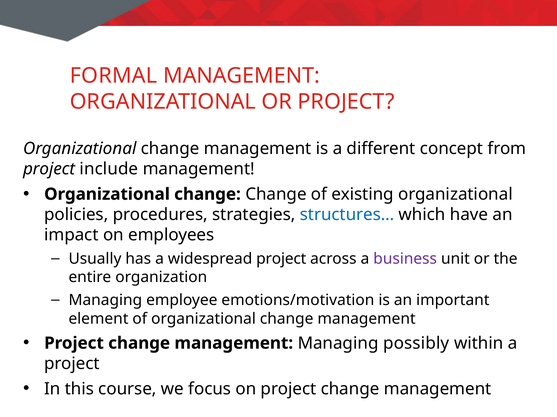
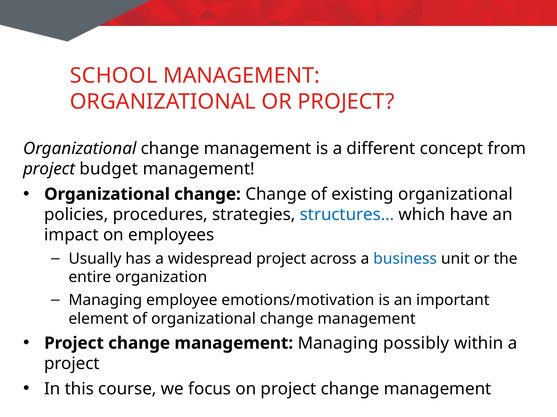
FORMAL: FORMAL -> SCHOOL
include: include -> budget
business colour: purple -> blue
